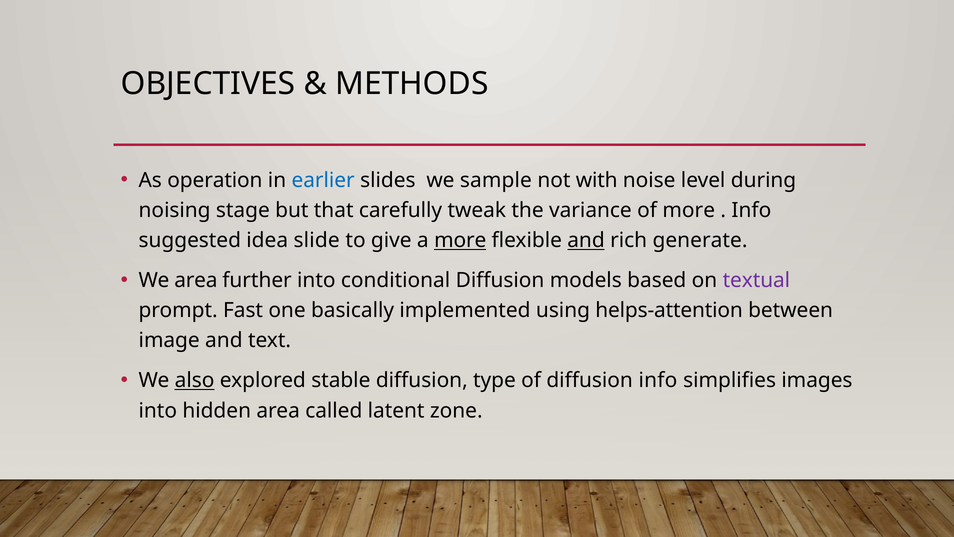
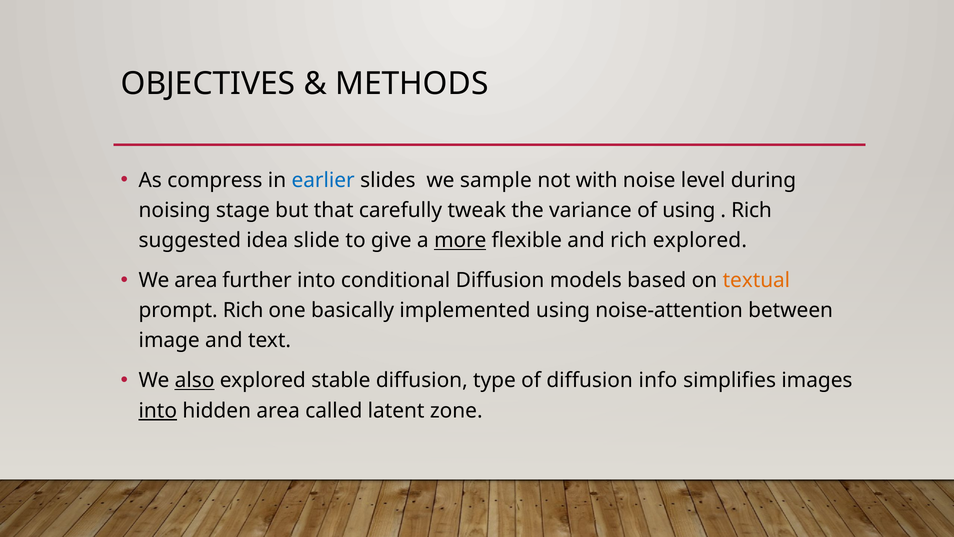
operation: operation -> compress
of more: more -> using
Info at (751, 210): Info -> Rich
and at (586, 240) underline: present -> none
rich generate: generate -> explored
textual colour: purple -> orange
prompt Fast: Fast -> Rich
helps-attention: helps-attention -> noise-attention
into at (158, 410) underline: none -> present
